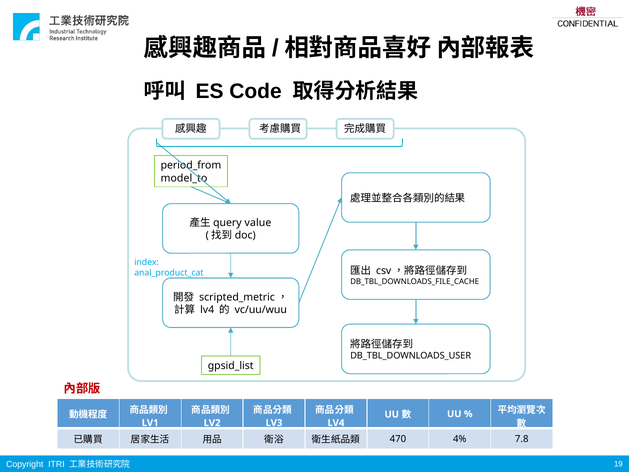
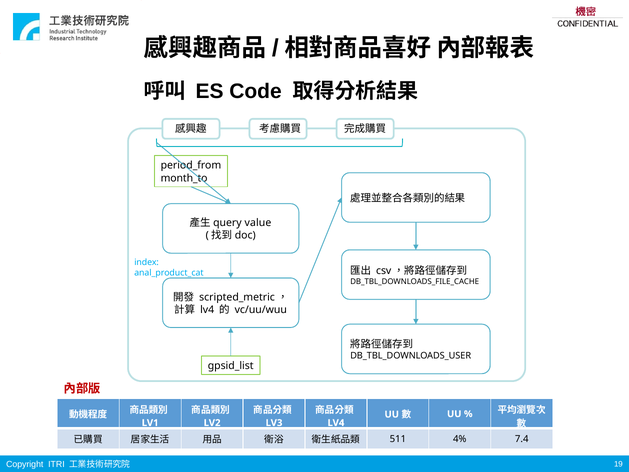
model_to: model_to -> month_to
470: 470 -> 511
7.8: 7.8 -> 7.4
